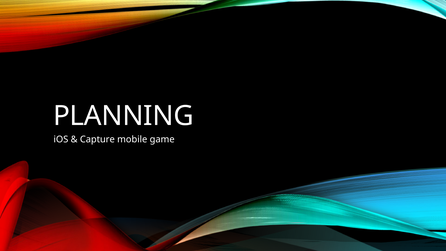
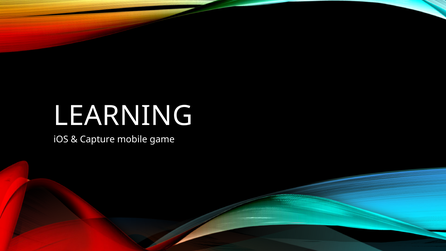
PLANNING: PLANNING -> LEARNING
